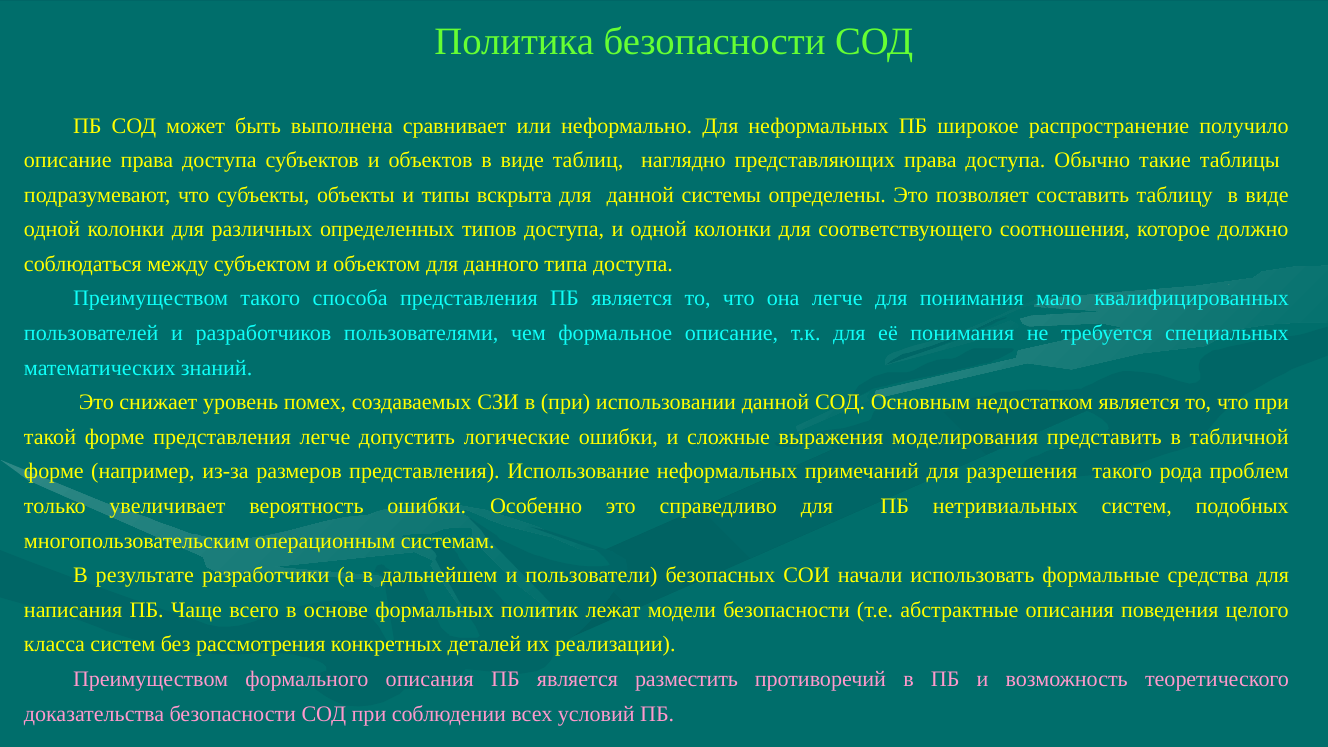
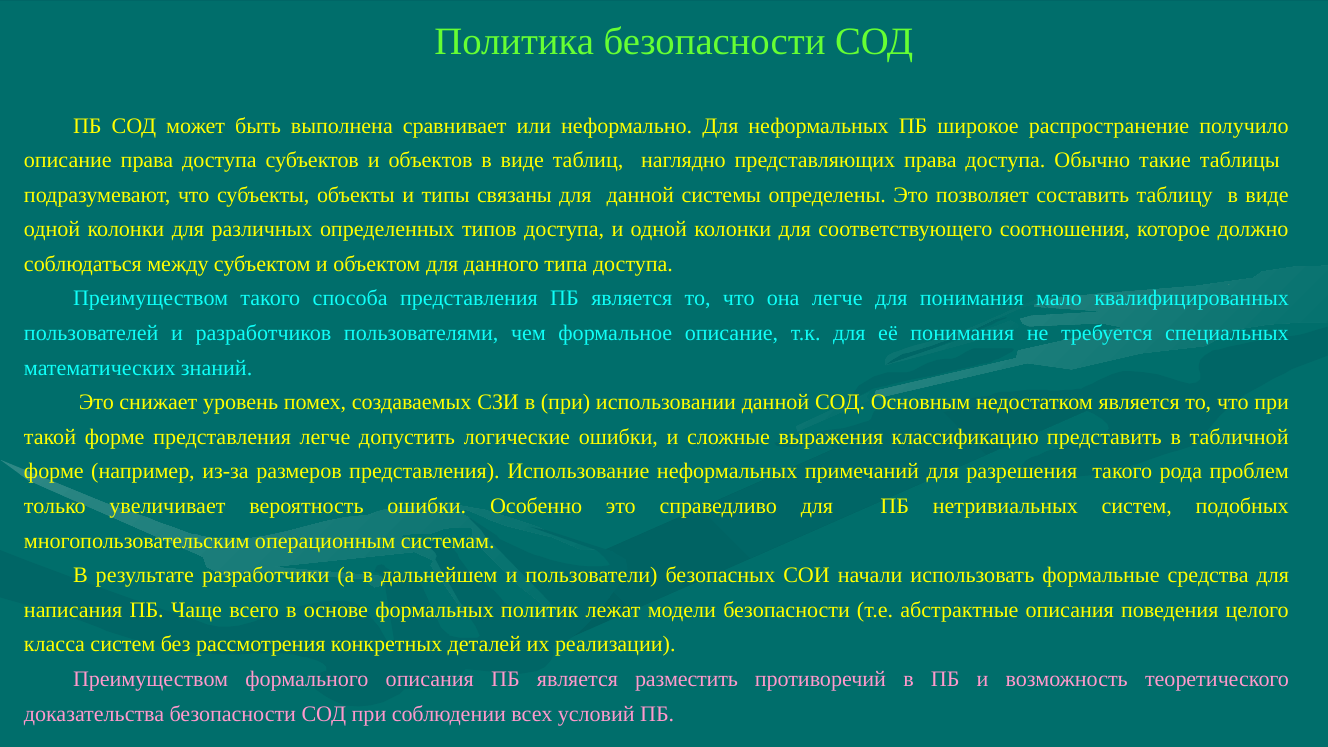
вскрыта: вскрыта -> связаны
моделирования: моделирования -> классификацию
